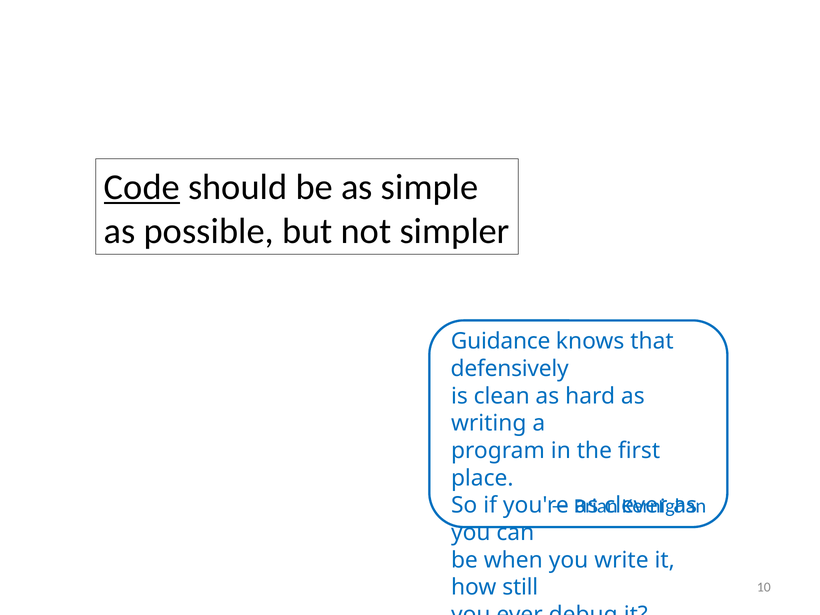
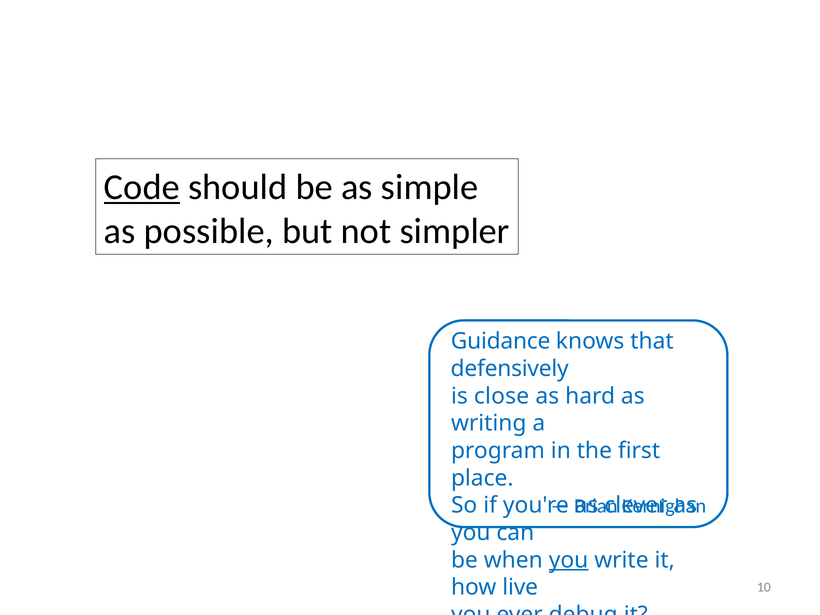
clean: clean -> close
you at (569, 560) underline: none -> present
still: still -> live
